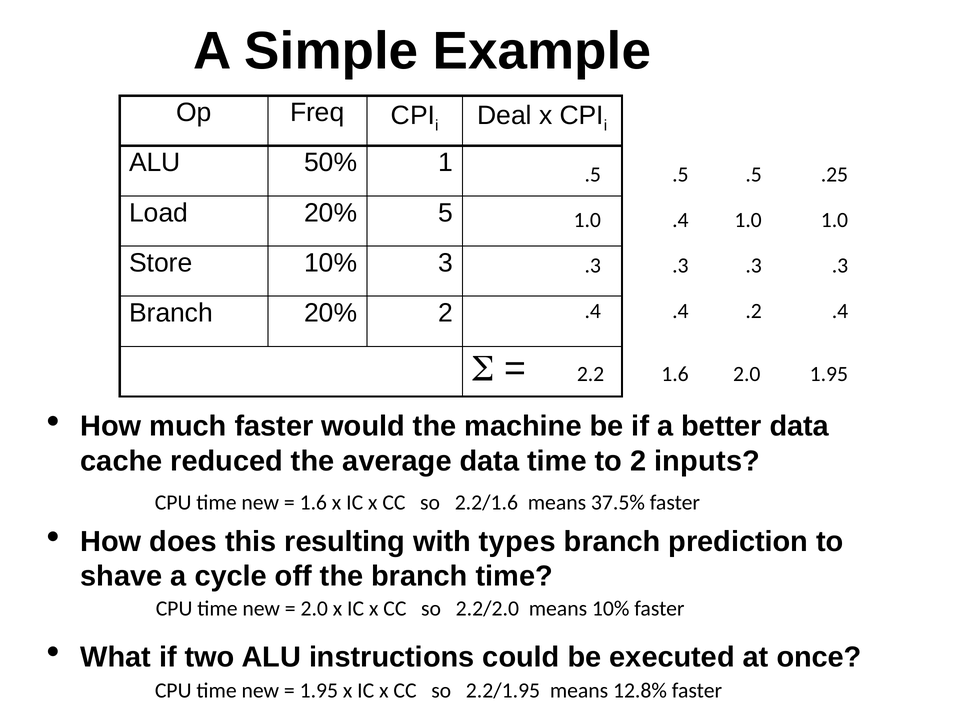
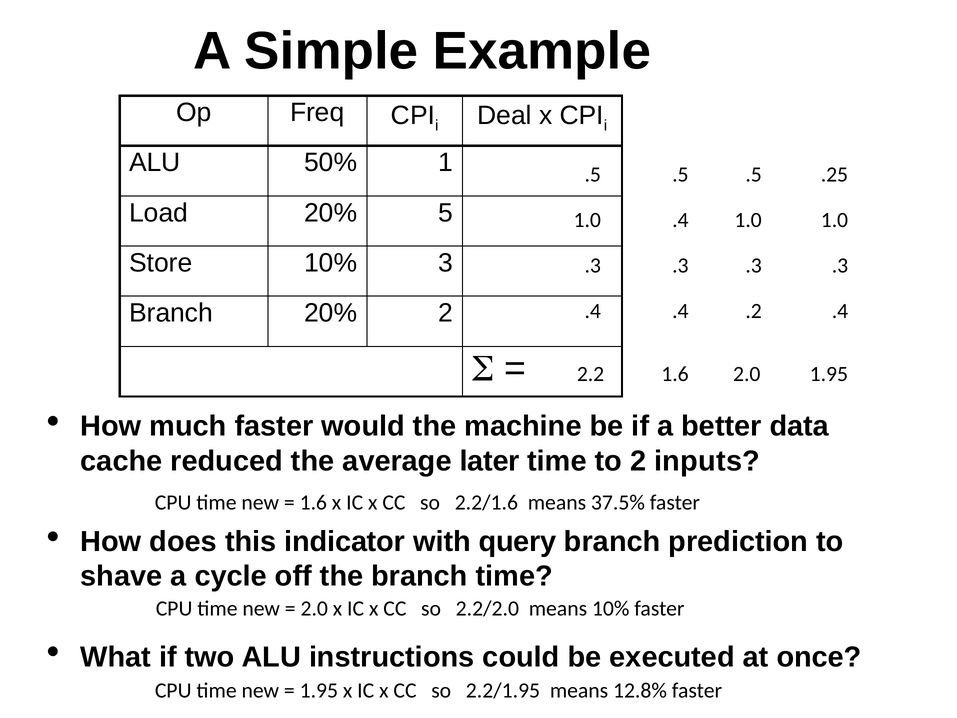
average data: data -> later
resulting: resulting -> indicator
types: types -> query
